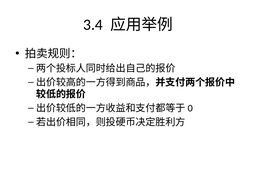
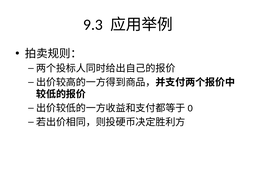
3.4: 3.4 -> 9.3
